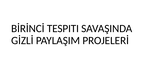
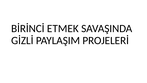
TESPITI: TESPITI -> ETMEK
